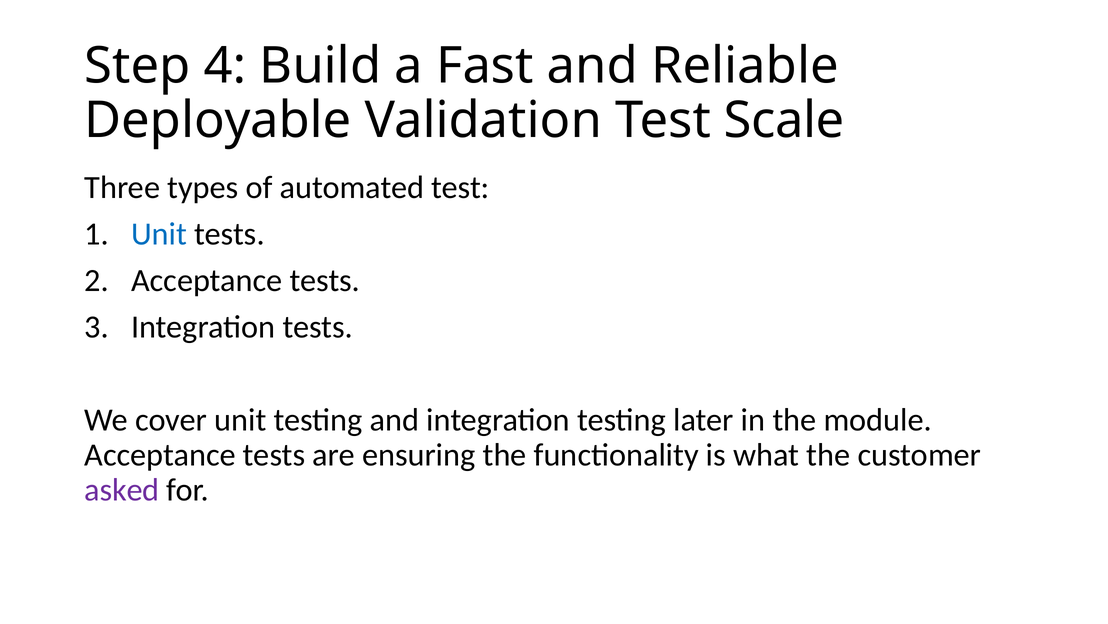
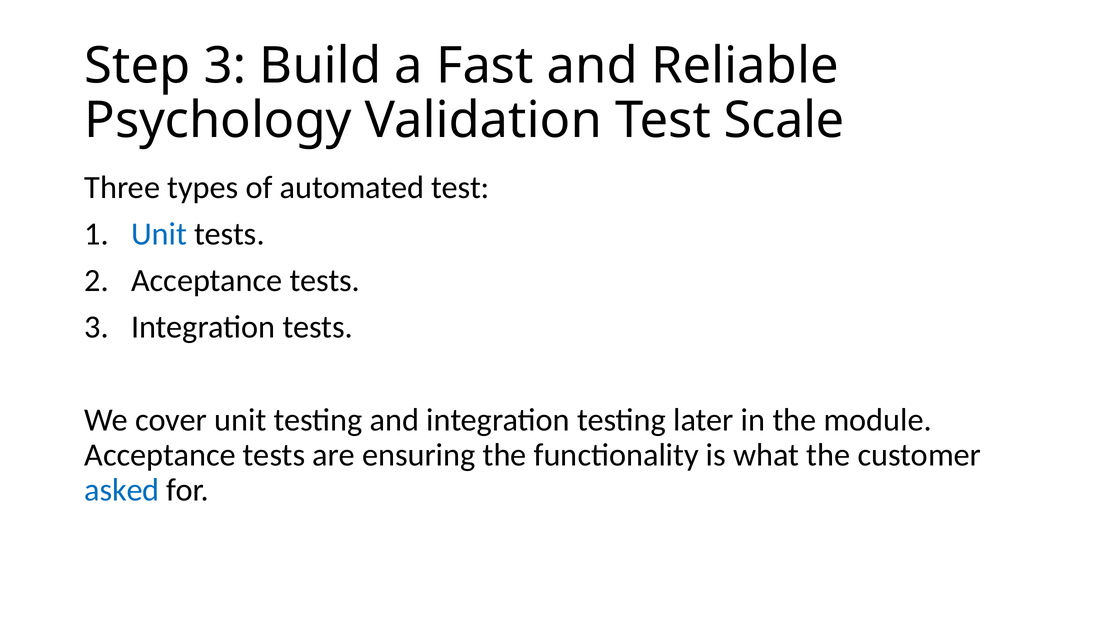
Step 4: 4 -> 3
Deployable: Deployable -> Psychology
asked colour: purple -> blue
